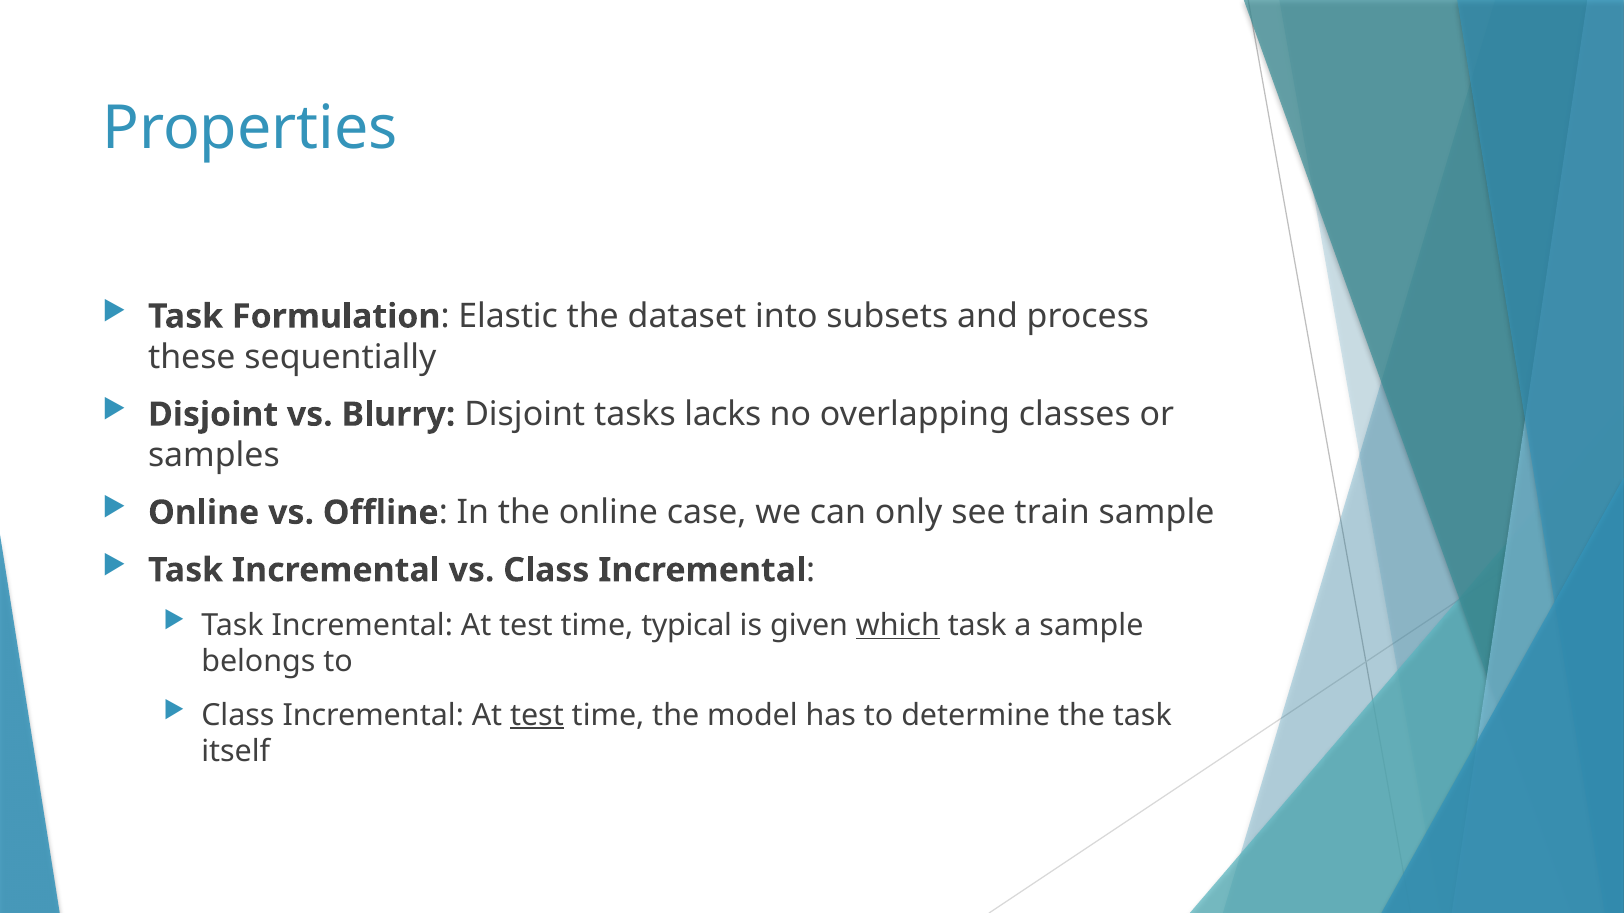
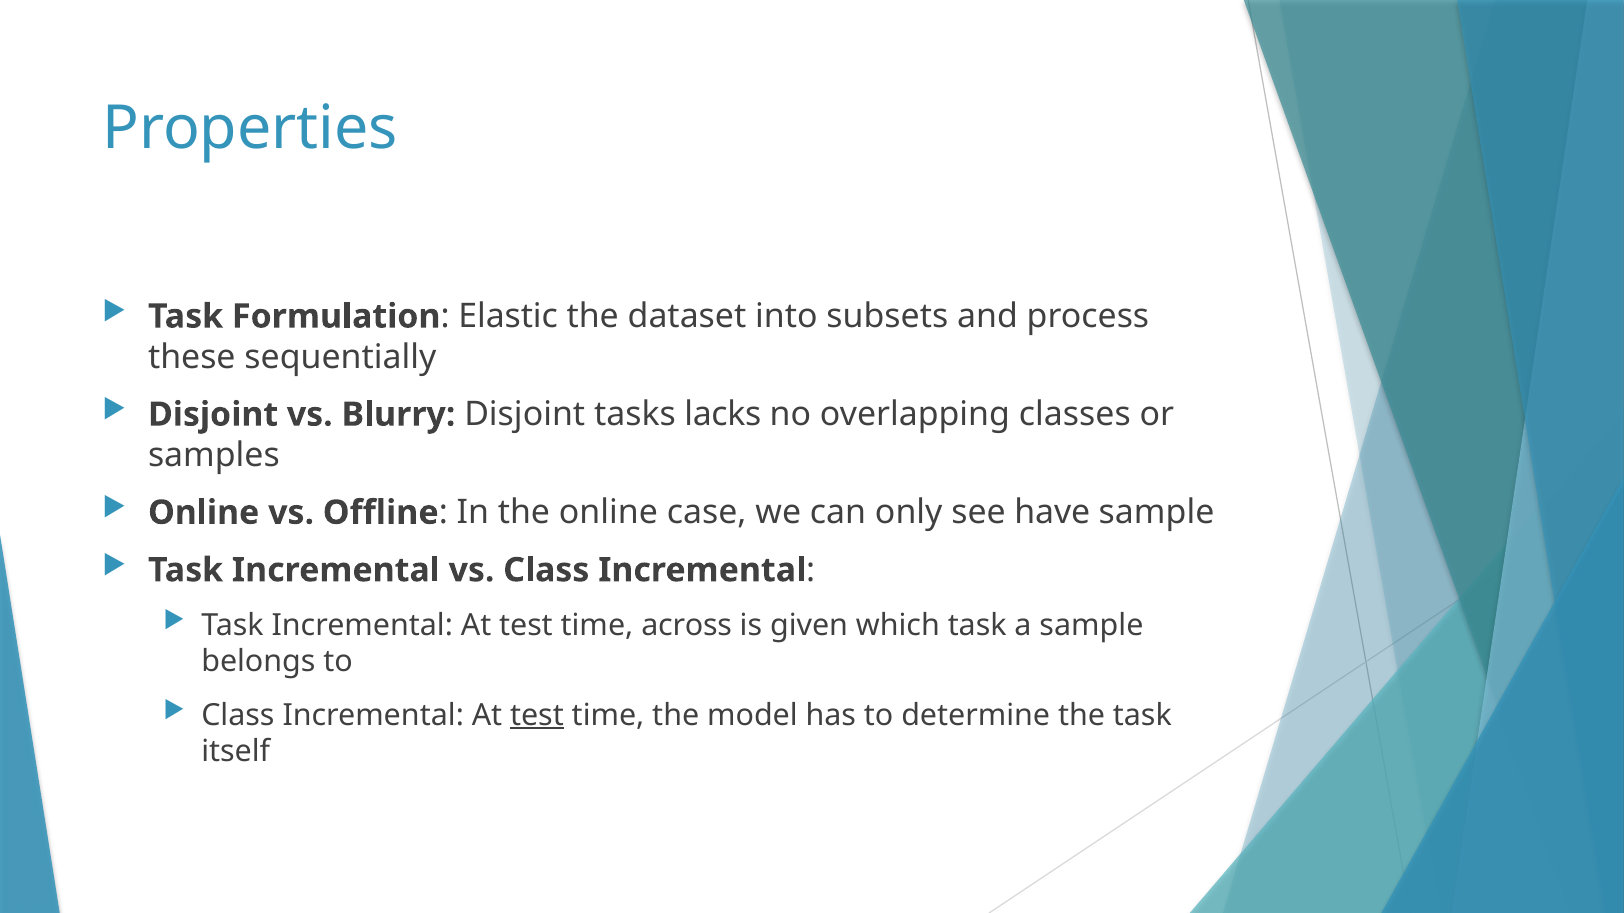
train: train -> have
typical: typical -> across
which underline: present -> none
